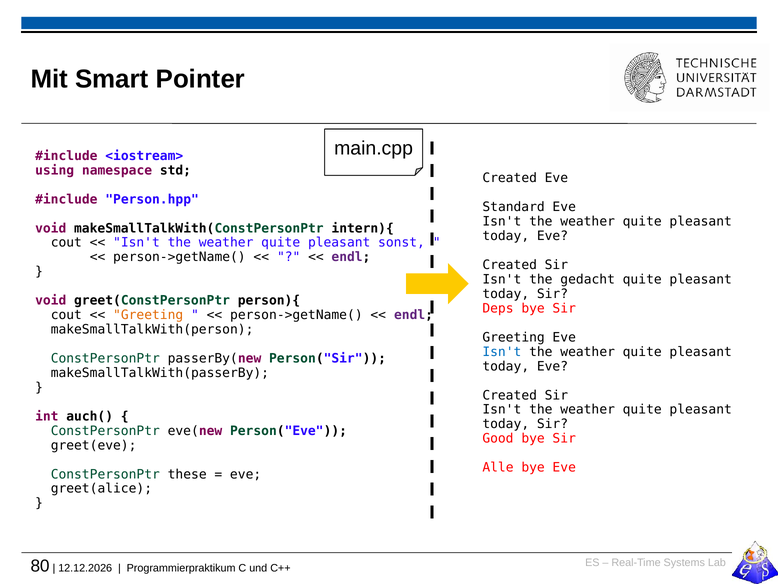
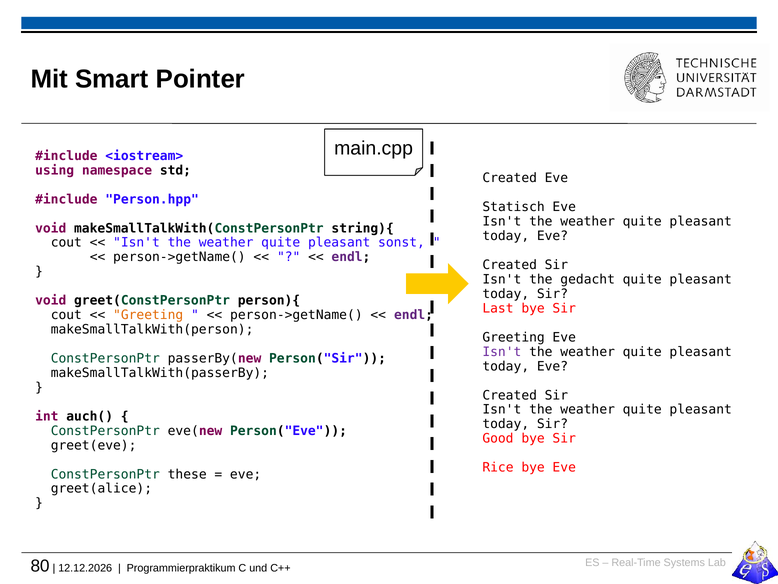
Standard: Standard -> Statisch
intern){: intern){ -> string){
Deps: Deps -> Last
Isn't at (502, 352) colour: blue -> purple
Alle: Alle -> Rice
